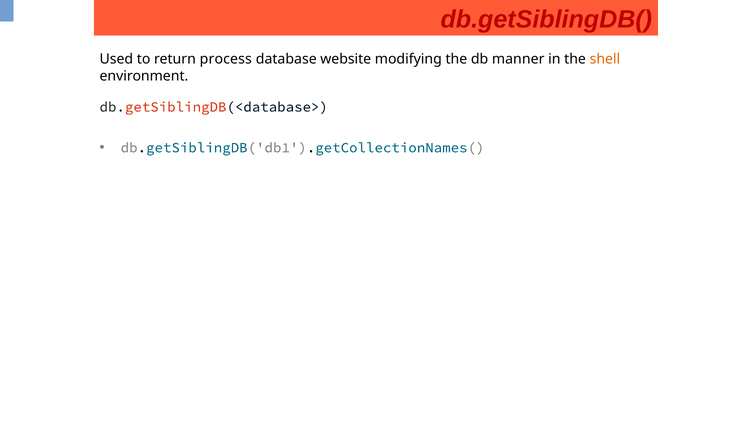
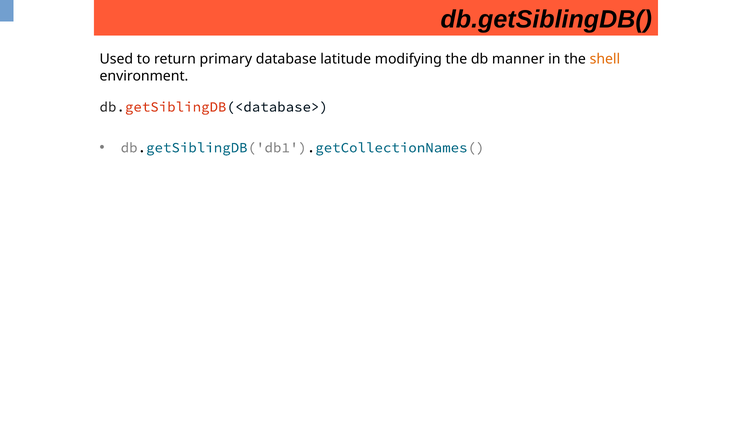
db.getSiblingDB( colour: red -> black
process: process -> primary
website: website -> latitude
